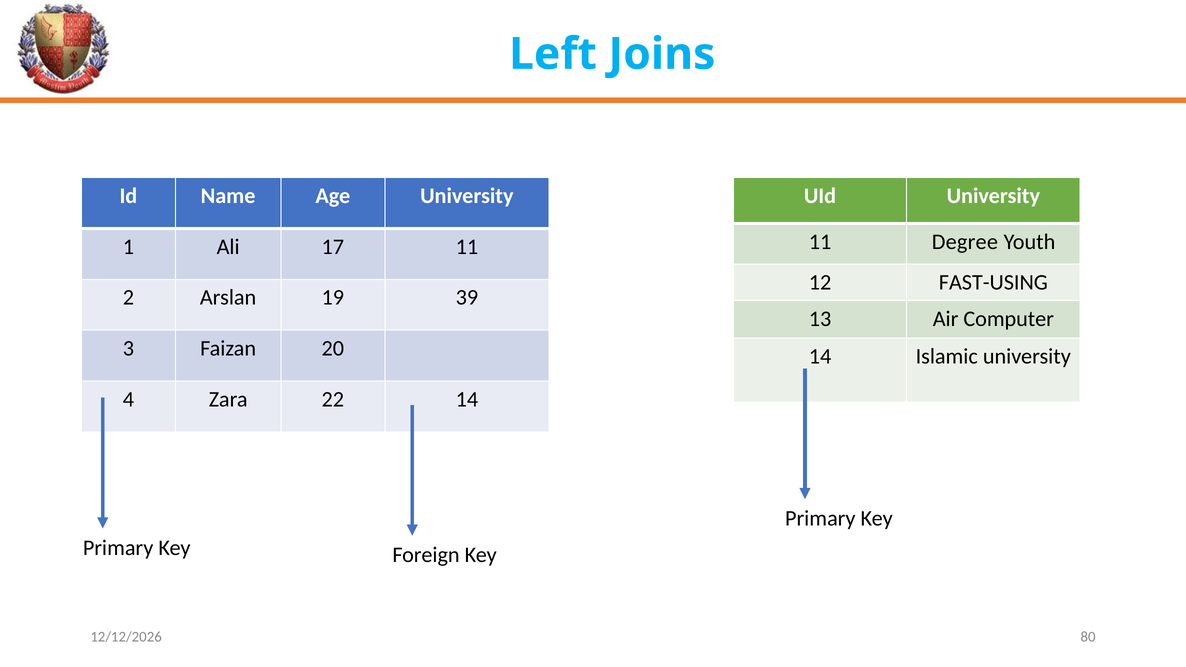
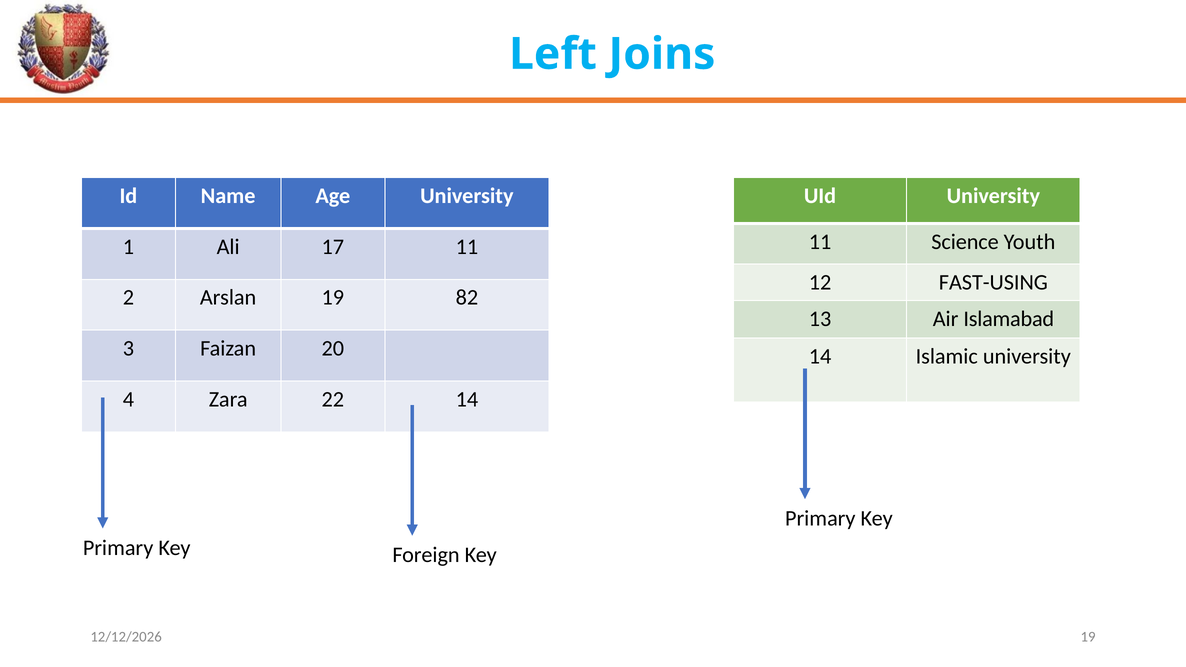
Degree: Degree -> Science
39: 39 -> 82
Computer: Computer -> Islamabad
80 at (1088, 637): 80 -> 19
